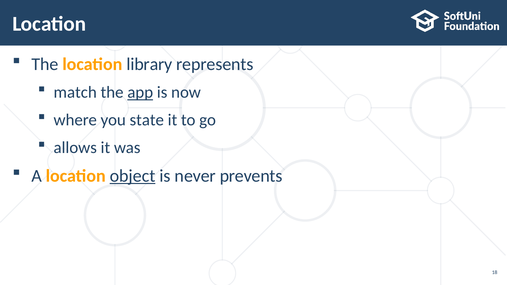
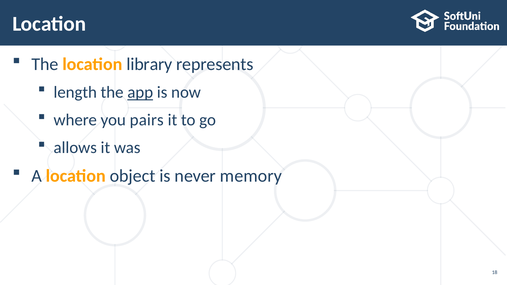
match: match -> length
state: state -> pairs
object underline: present -> none
prevents: prevents -> memory
